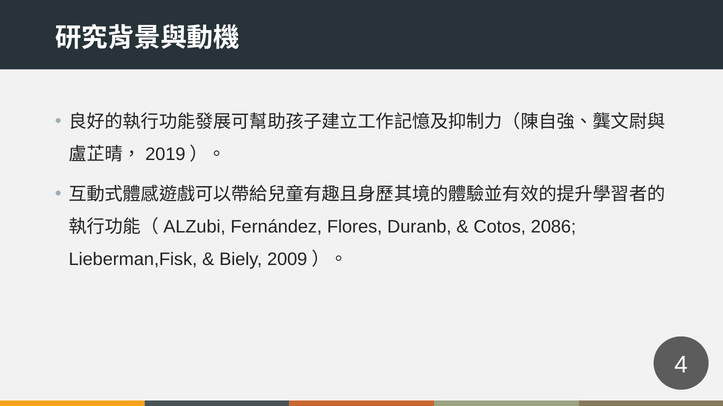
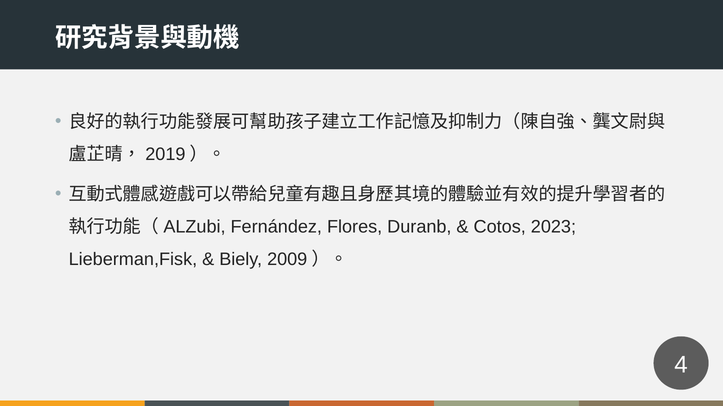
2086: 2086 -> 2023
